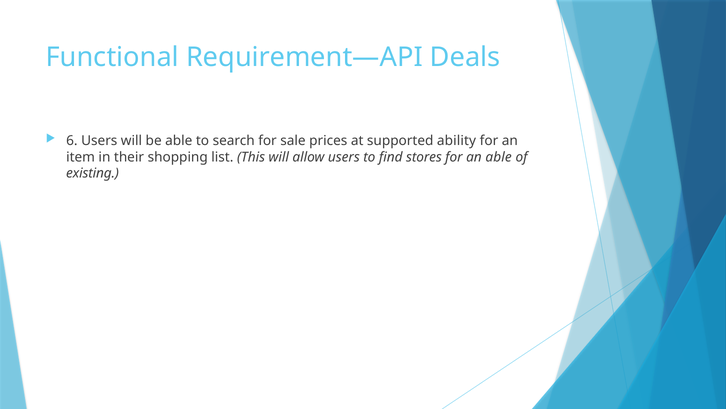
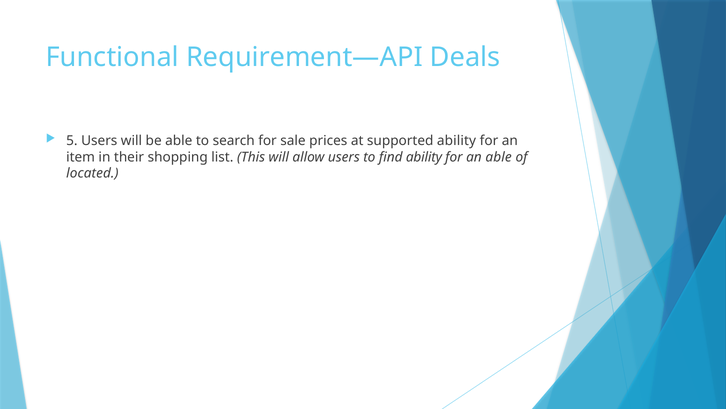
6: 6 -> 5
find stores: stores -> ability
existing: existing -> located
